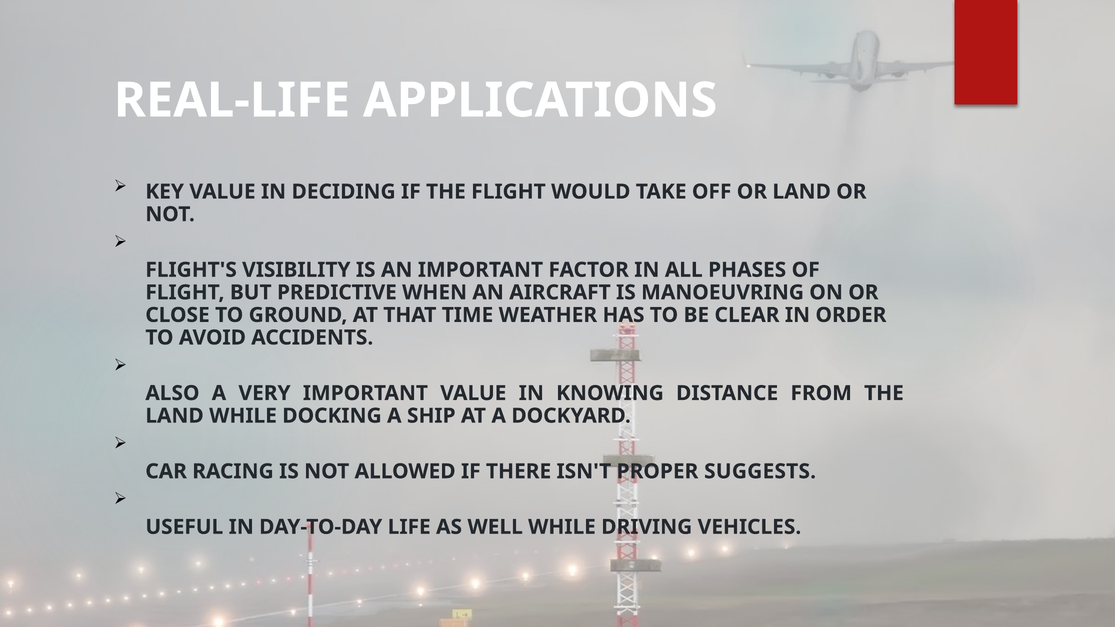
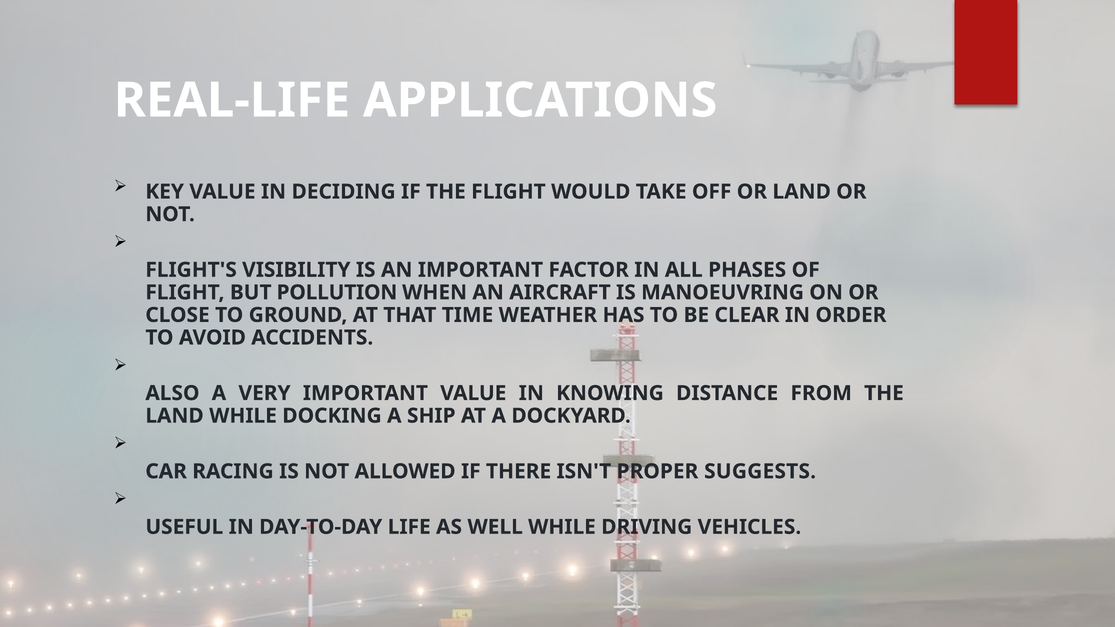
PREDICTIVE: PREDICTIVE -> POLLUTION
